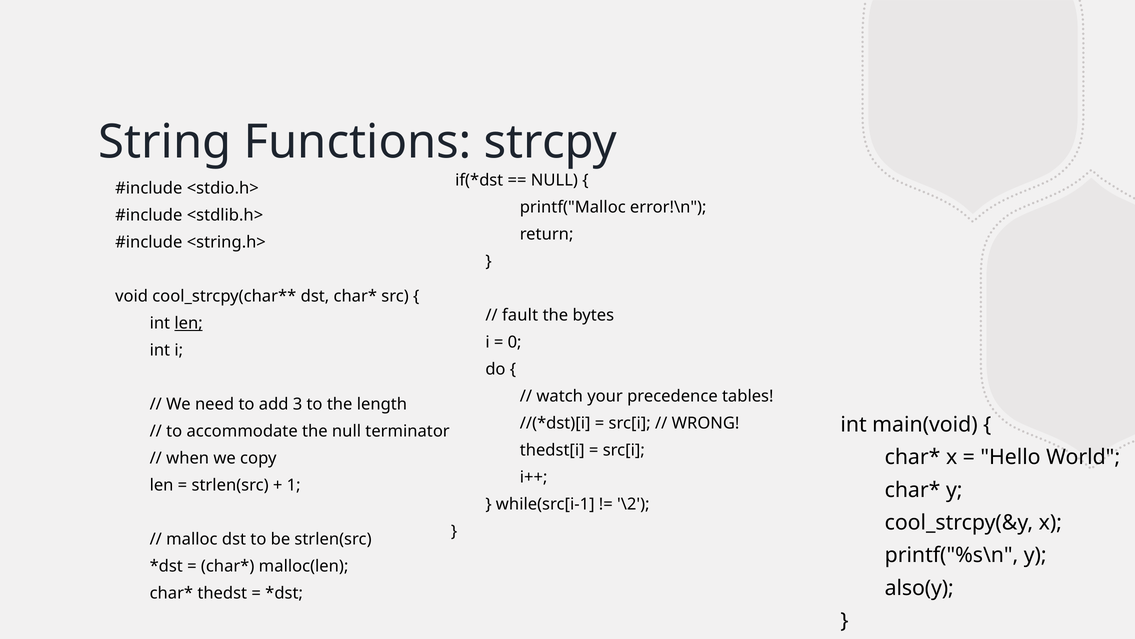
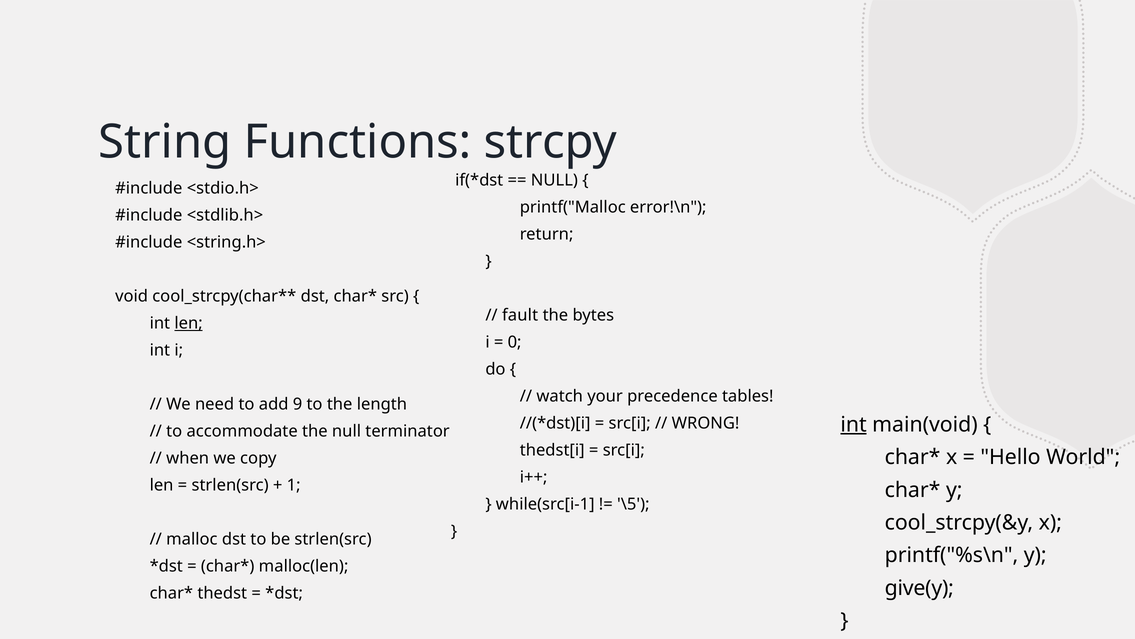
3: 3 -> 9
int at (854, 424) underline: none -> present
\2: \2 -> \5
also(y: also(y -> give(y
